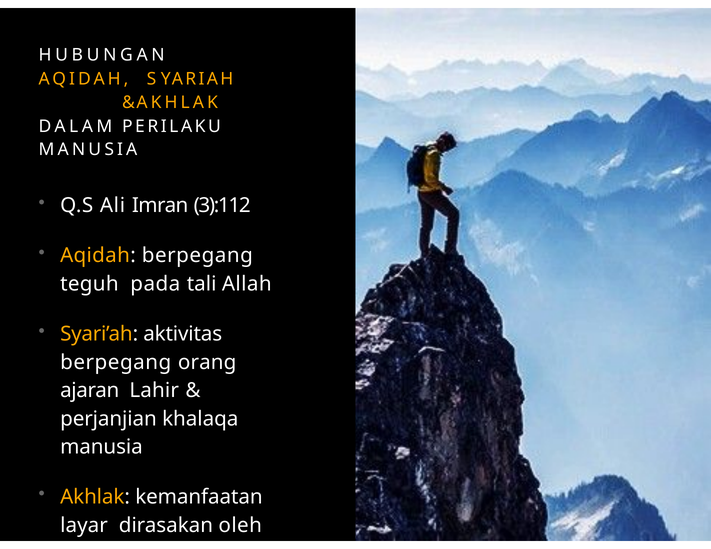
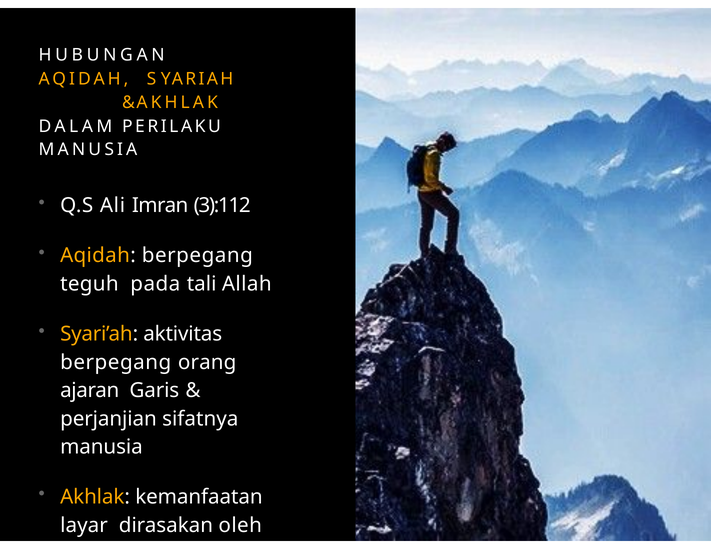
Lahir: Lahir -> Garis
khalaqa: khalaqa -> sifatnya
